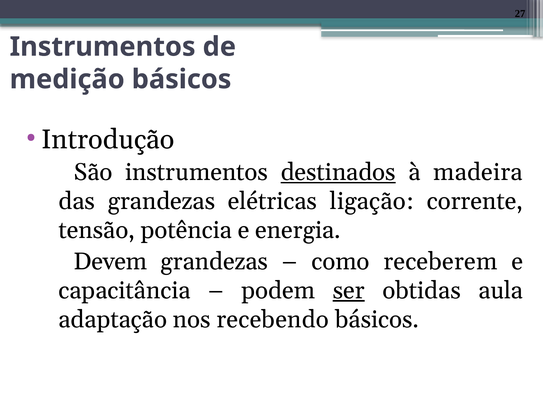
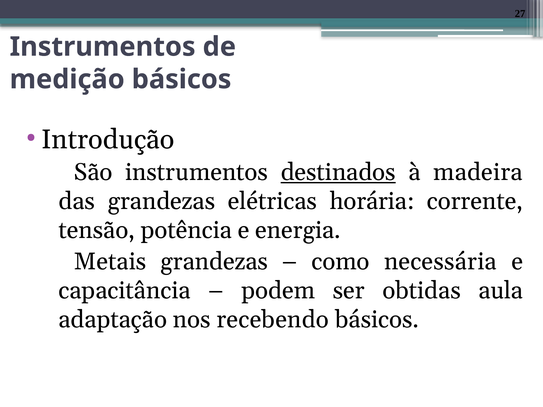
ligação: ligação -> horária
Devem: Devem -> Metais
receberem: receberem -> necessária
ser underline: present -> none
